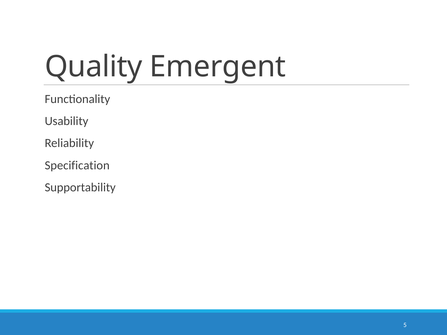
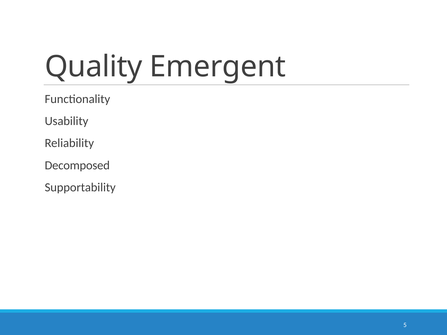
Specification: Specification -> Decomposed
